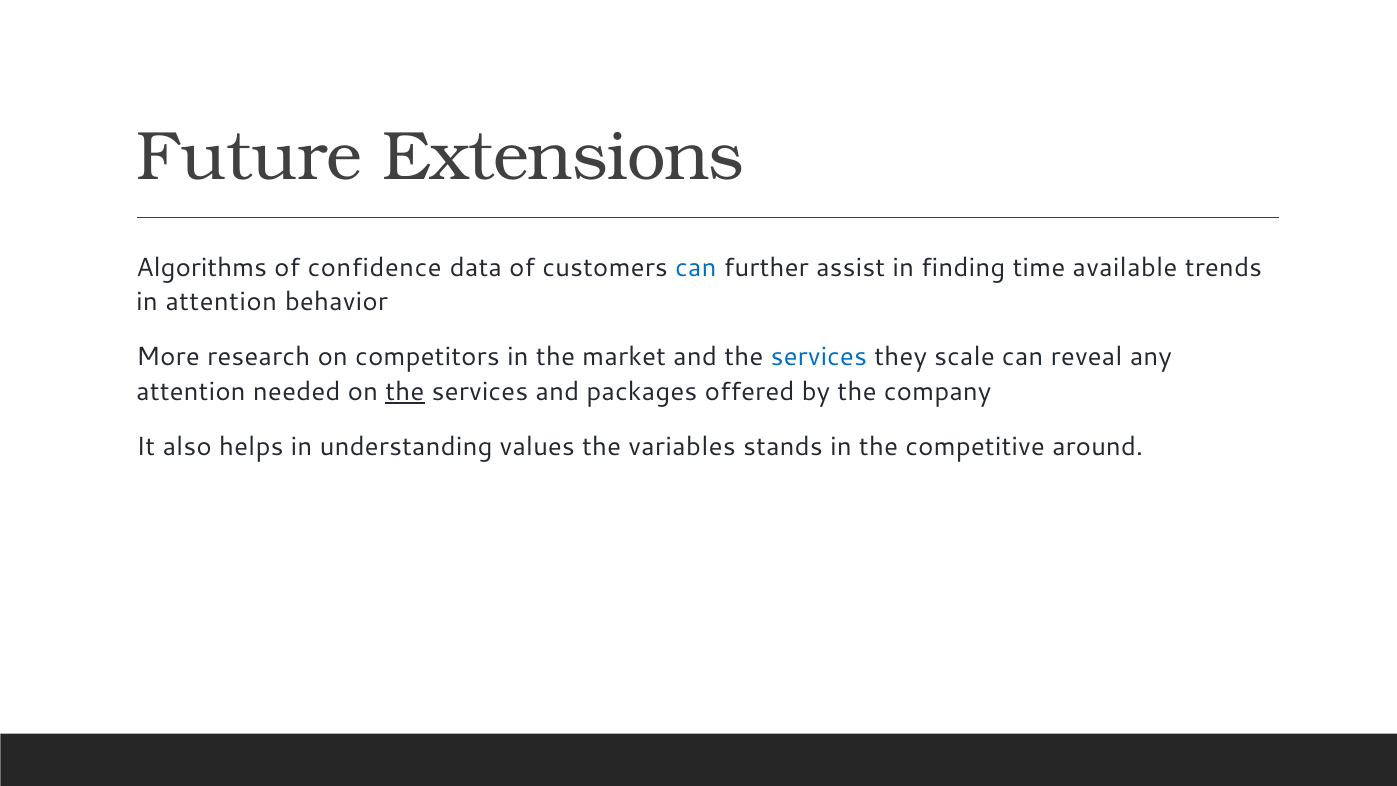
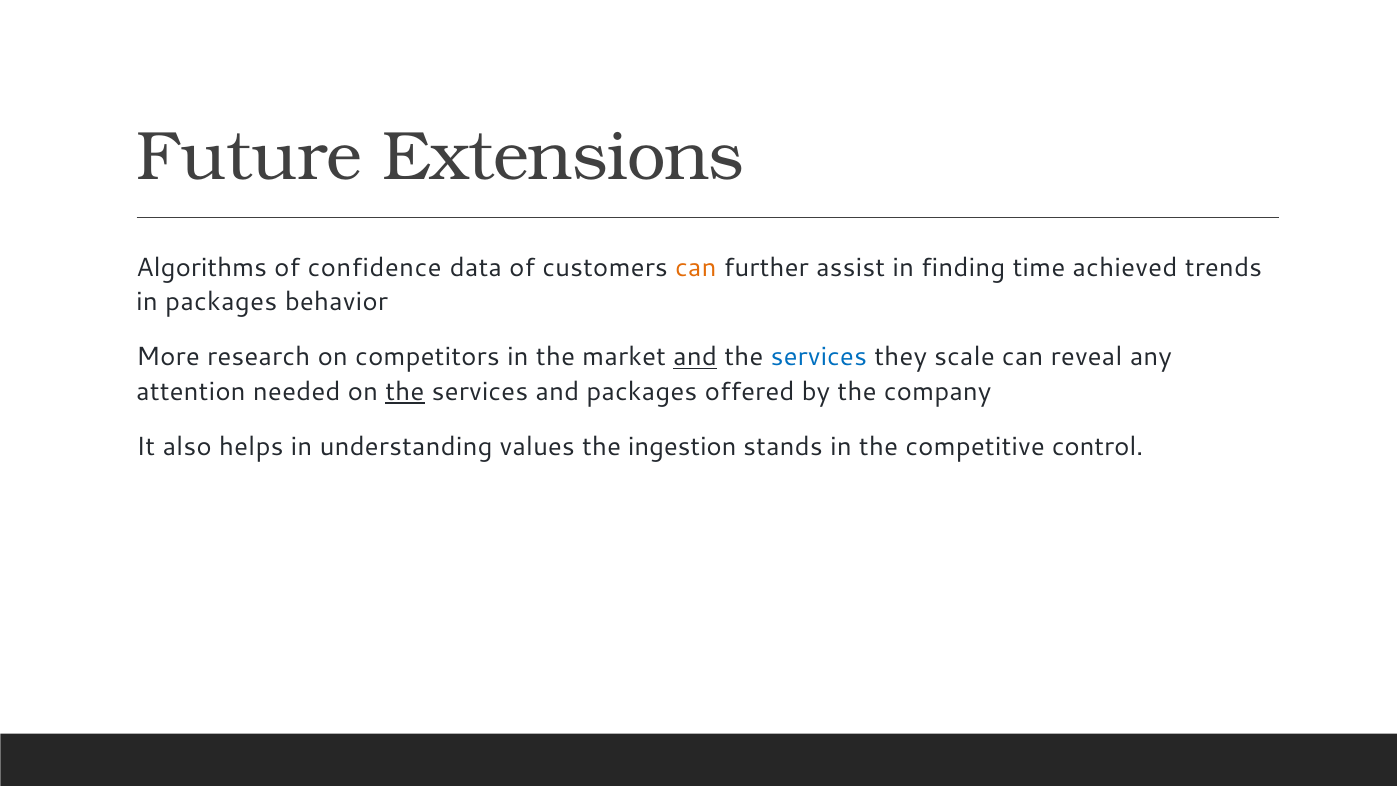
can at (696, 267) colour: blue -> orange
available: available -> achieved
in attention: attention -> packages
and at (695, 357) underline: none -> present
variables: variables -> ingestion
around: around -> control
